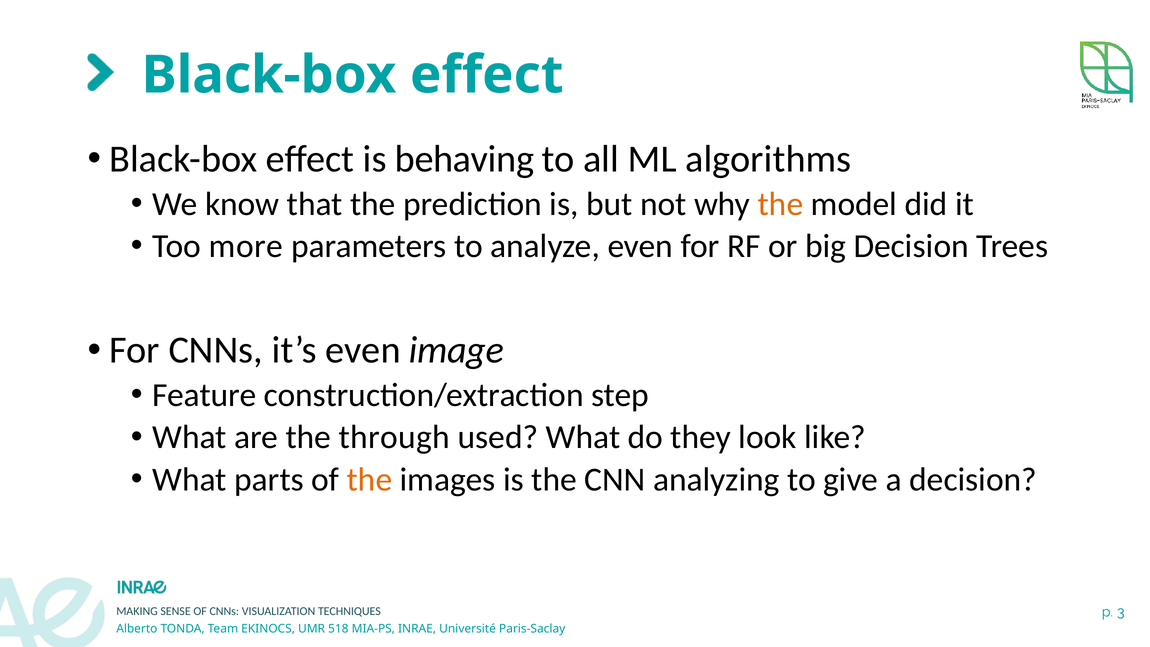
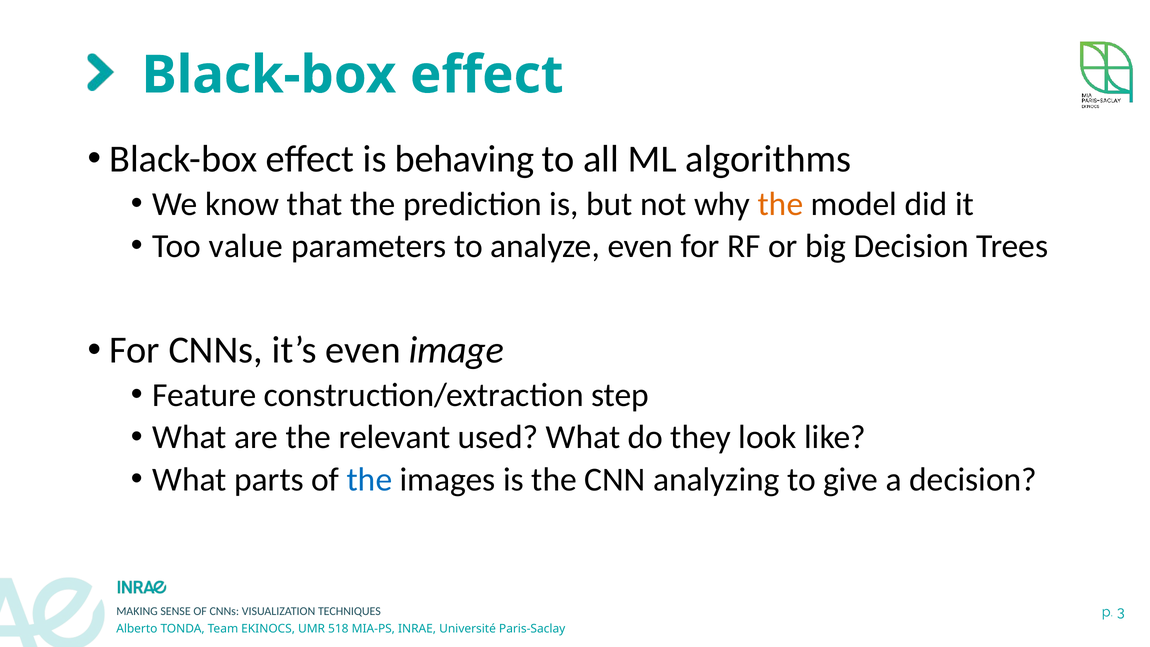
more: more -> value
through: through -> relevant
the at (370, 480) colour: orange -> blue
